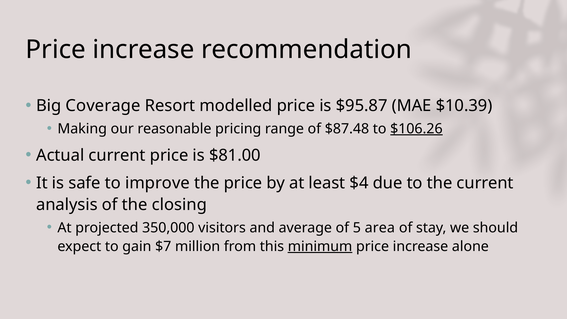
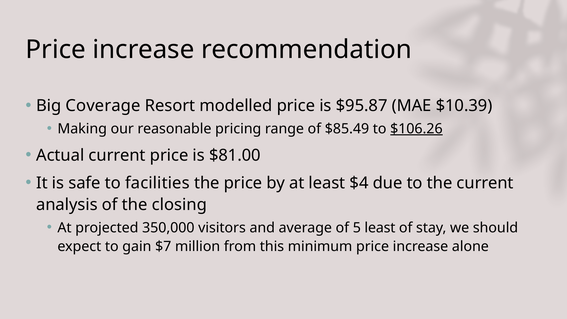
$87.48: $87.48 -> $85.49
improve: improve -> facilities
5 area: area -> least
minimum underline: present -> none
